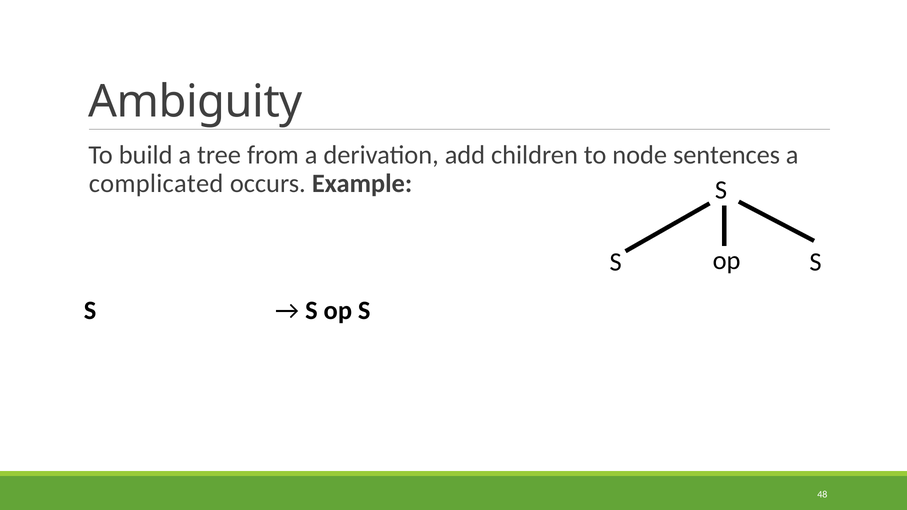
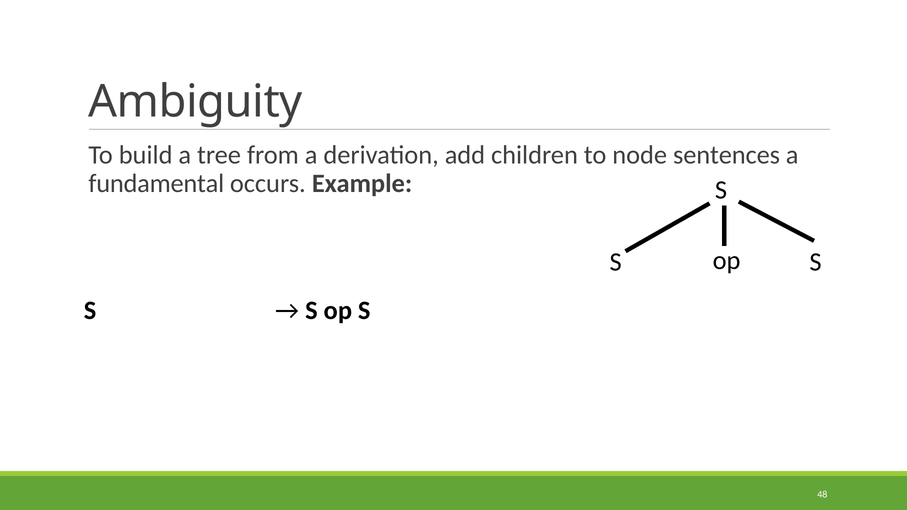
complicated: complicated -> fundamental
